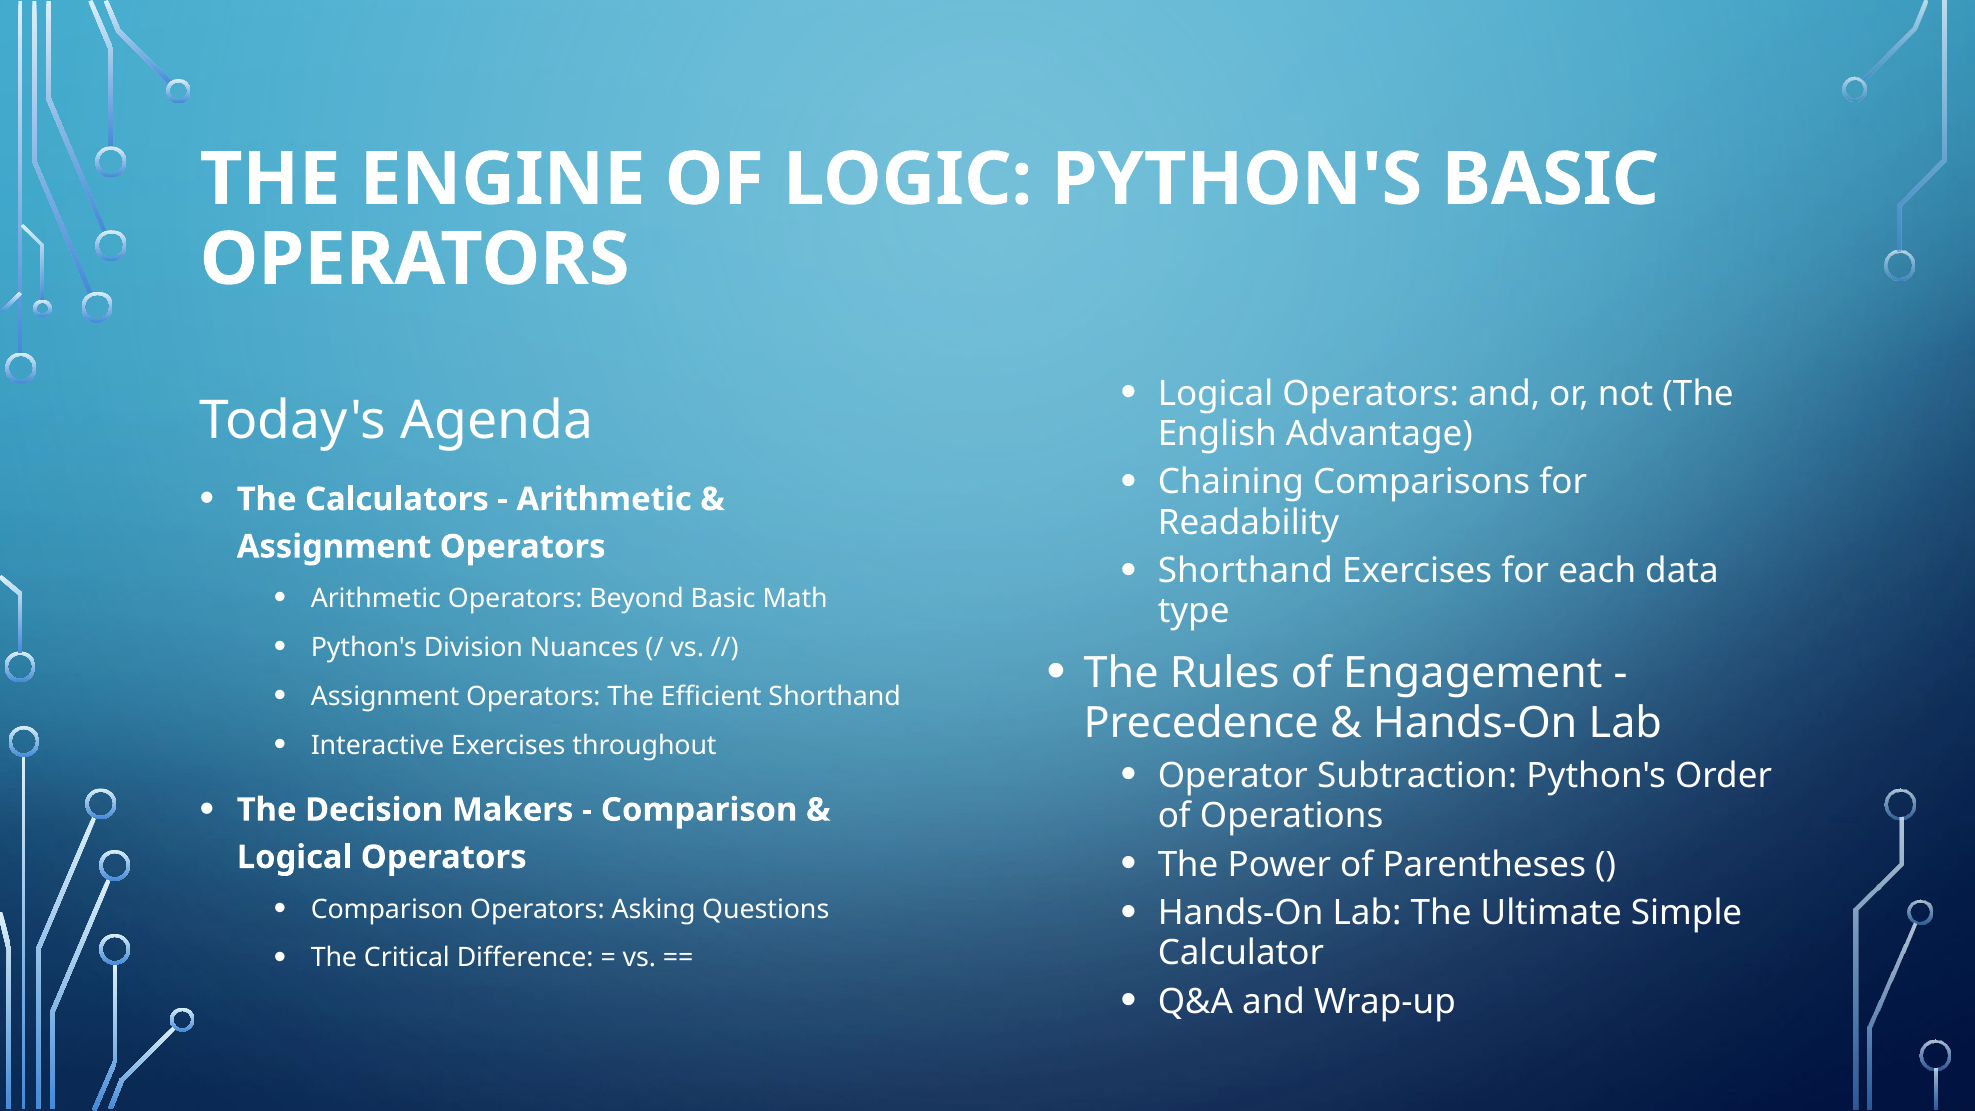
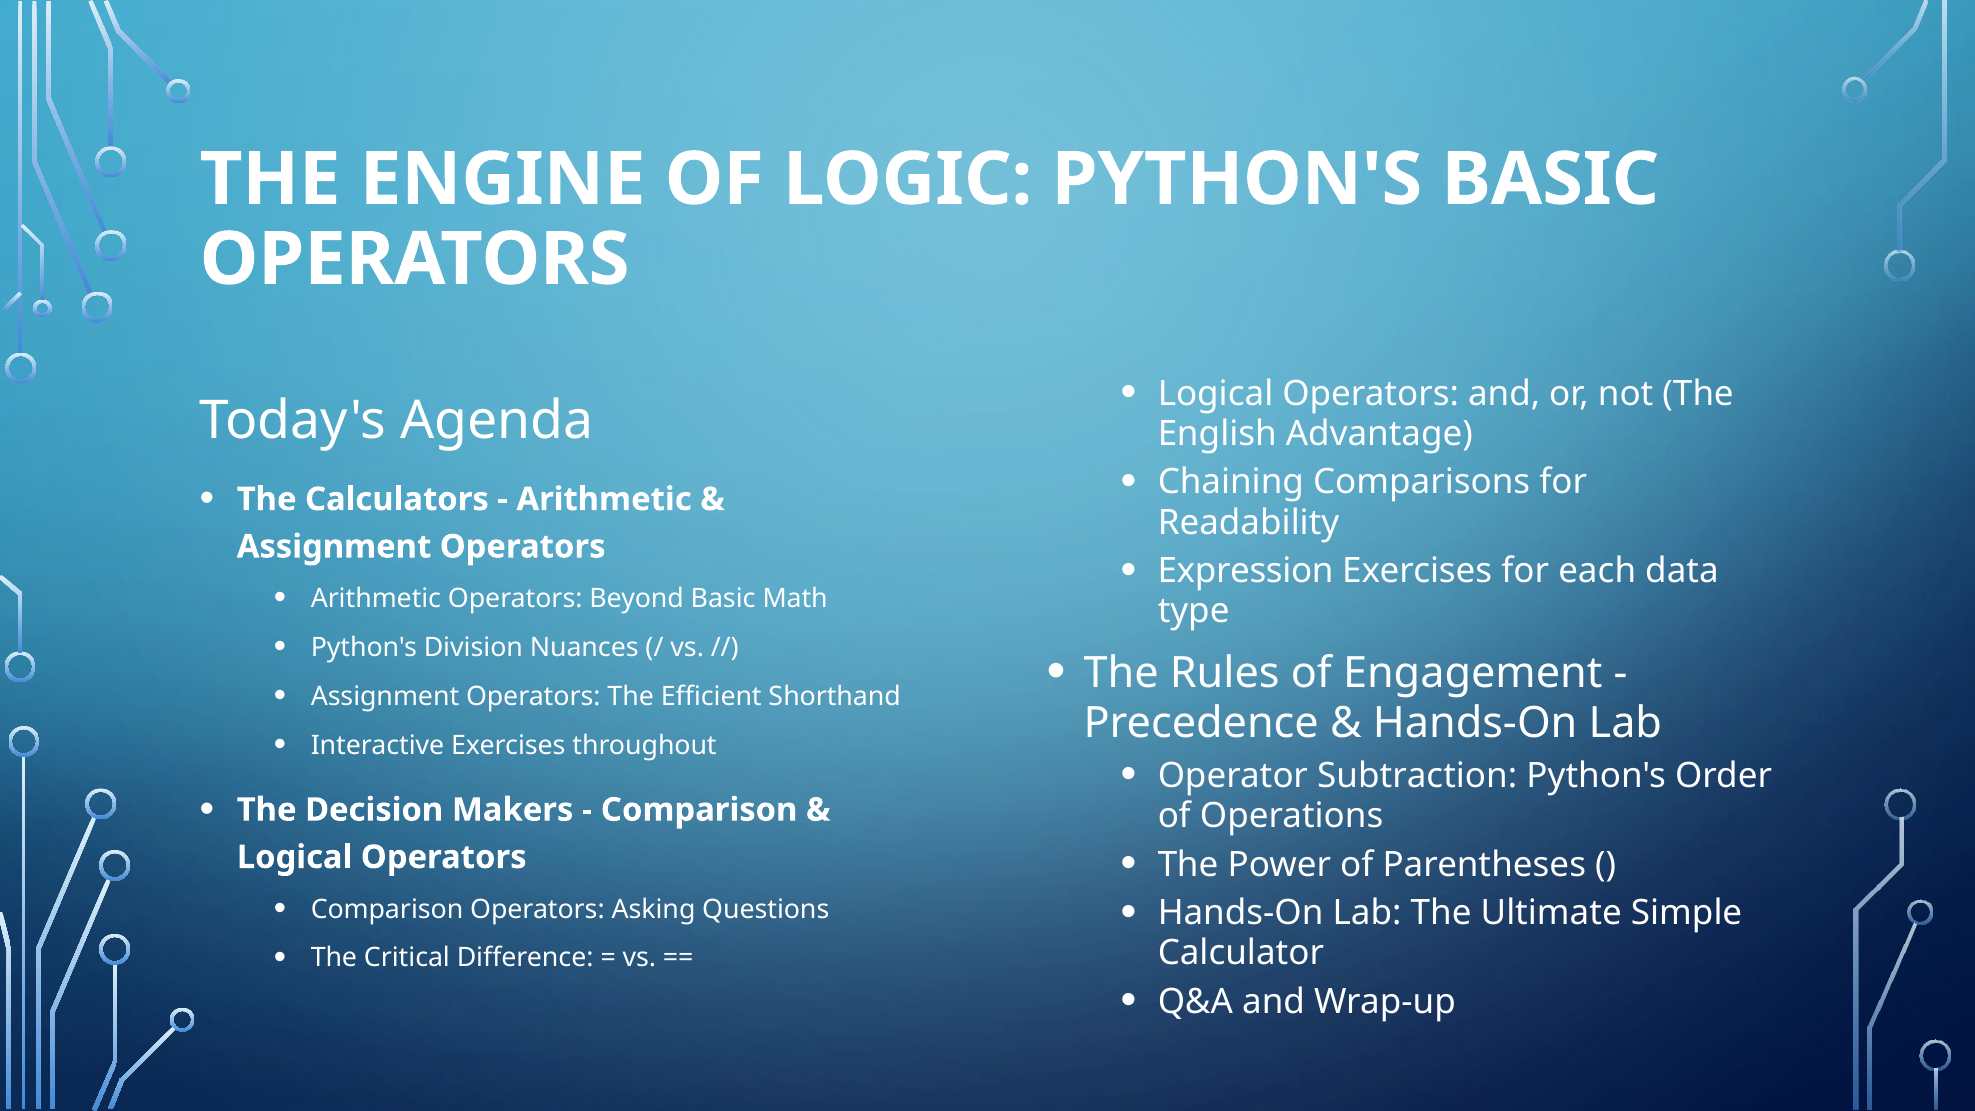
Shorthand at (1245, 571): Shorthand -> Expression
